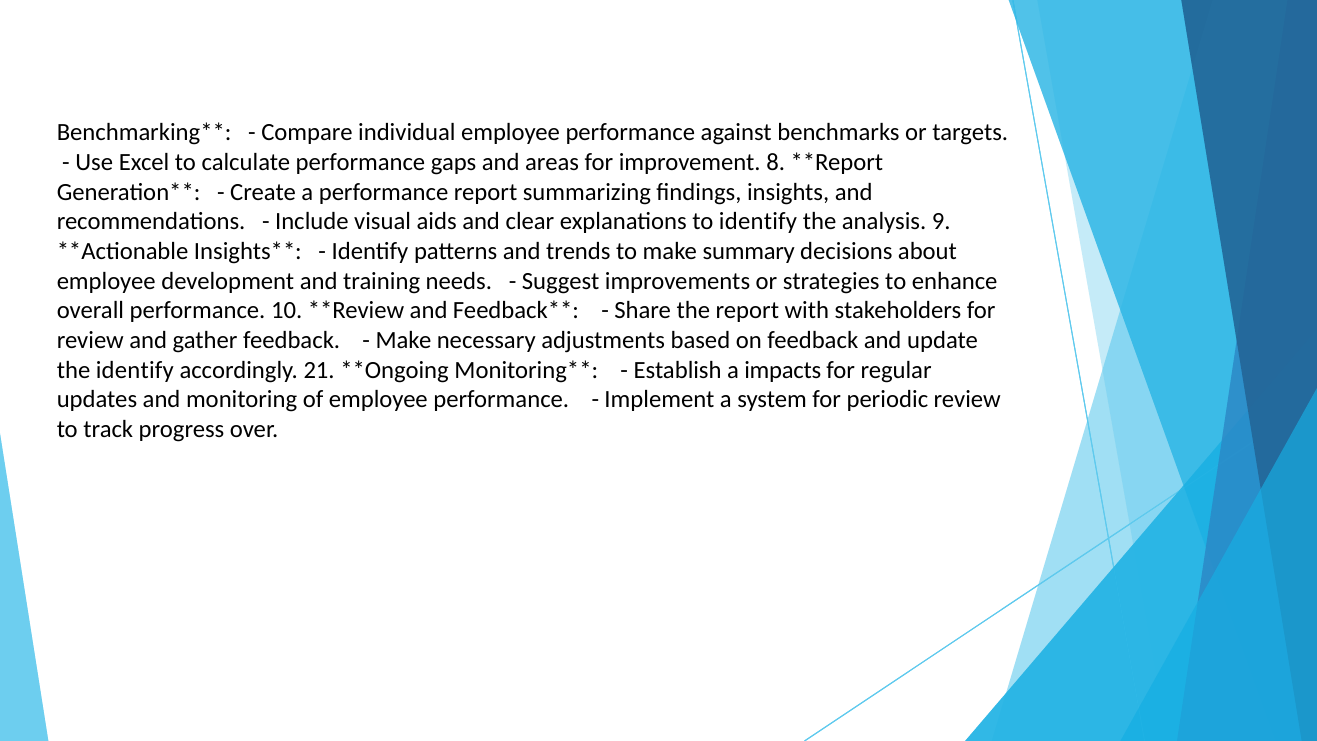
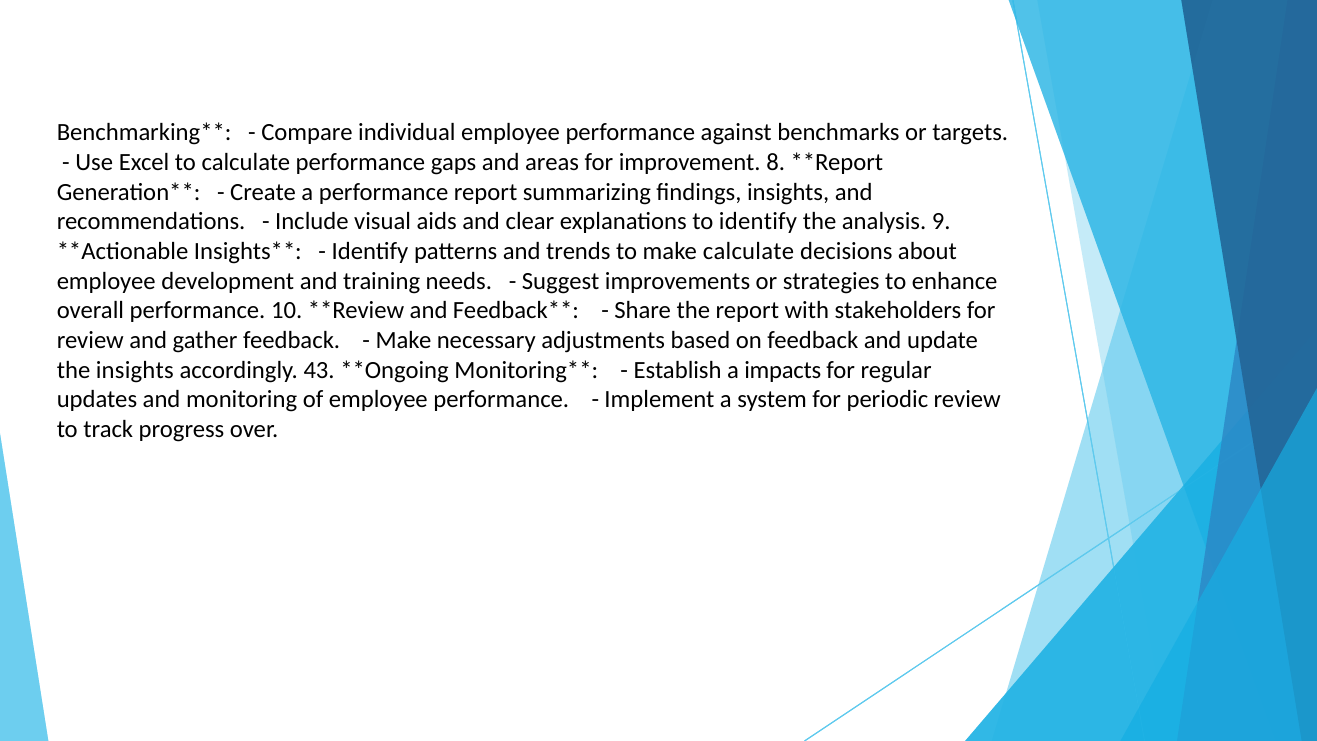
make summary: summary -> calculate
the identify: identify -> insights
21: 21 -> 43
